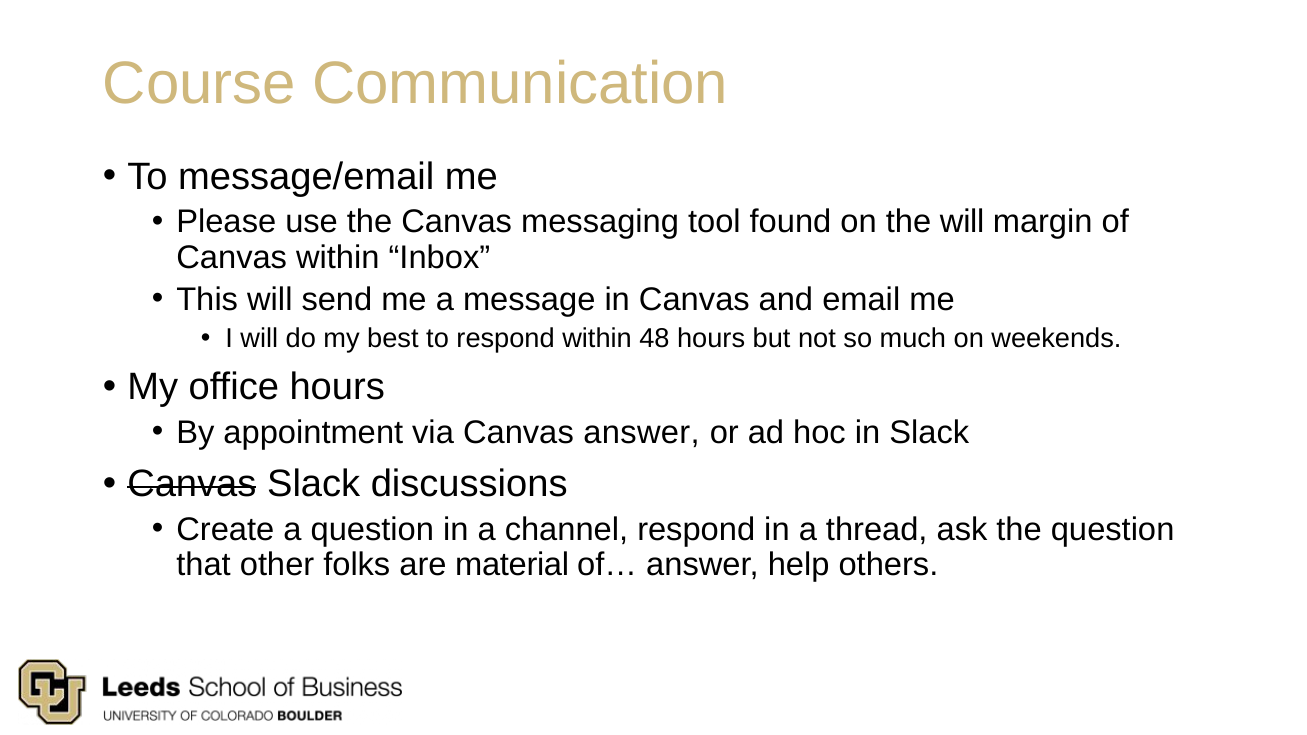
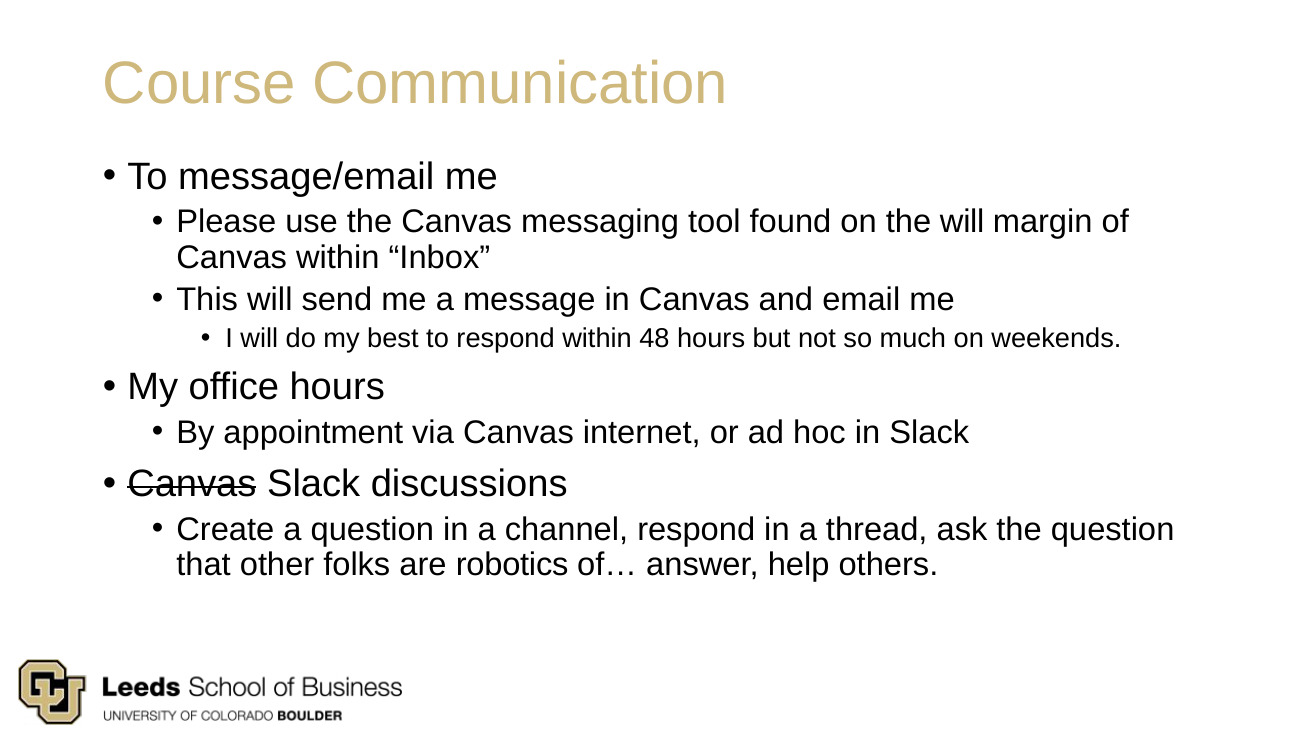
Canvas answer: answer -> internet
material: material -> robotics
